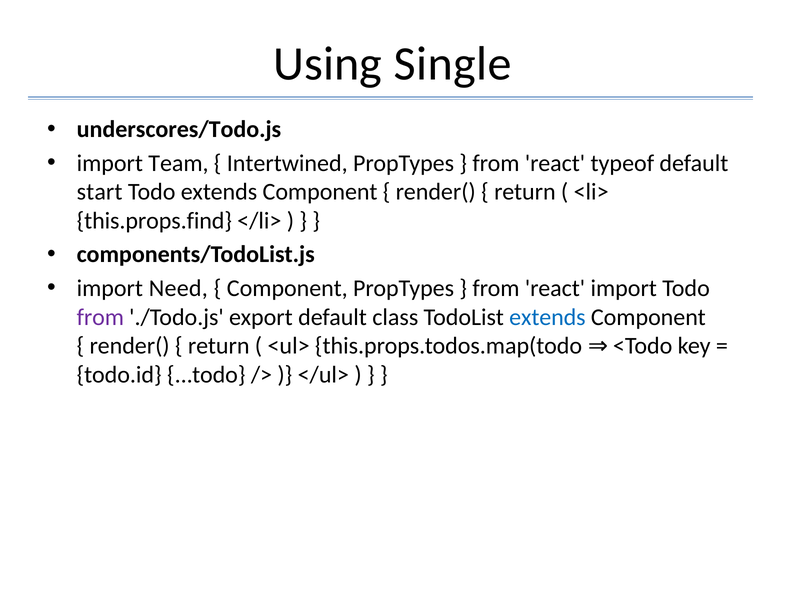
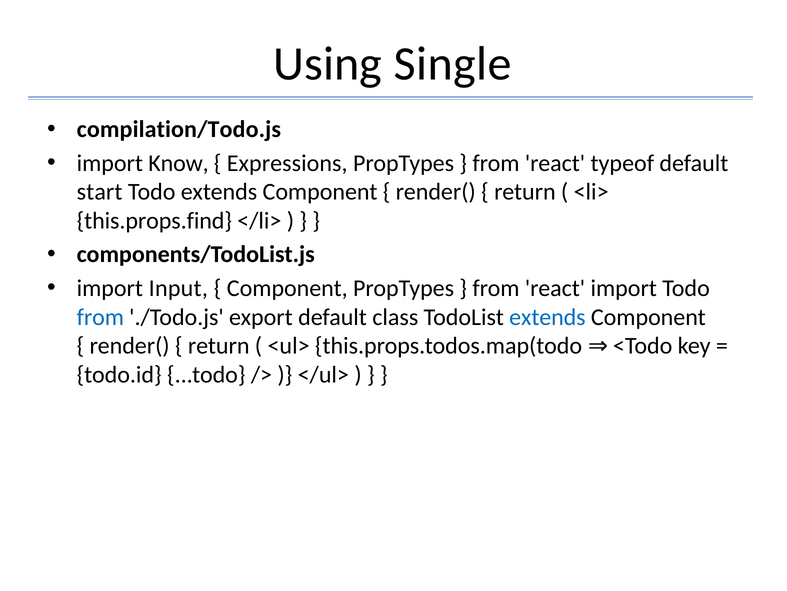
underscores/Todo.js: underscores/Todo.js -> compilation/Todo.js
Team: Team -> Know
Intertwined: Intertwined -> Expressions
Need: Need -> Input
from at (100, 317) colour: purple -> blue
